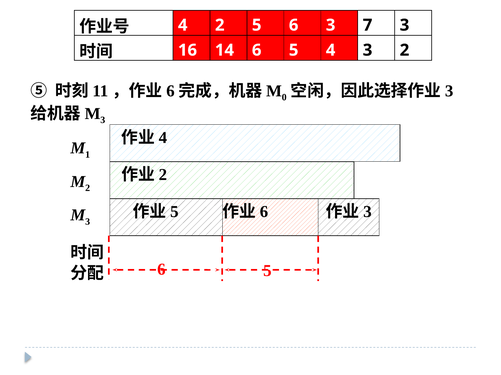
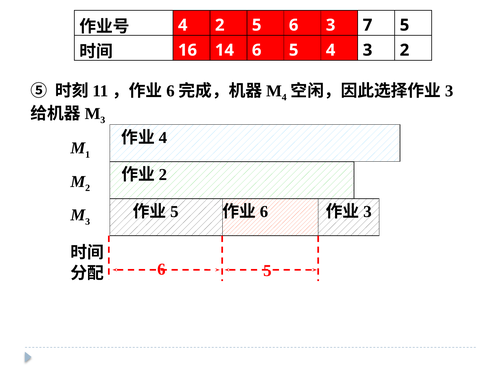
7 3: 3 -> 5
0 at (284, 98): 0 -> 4
